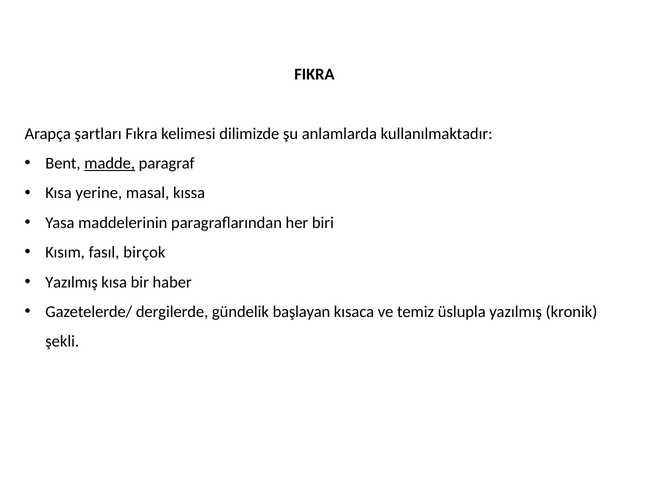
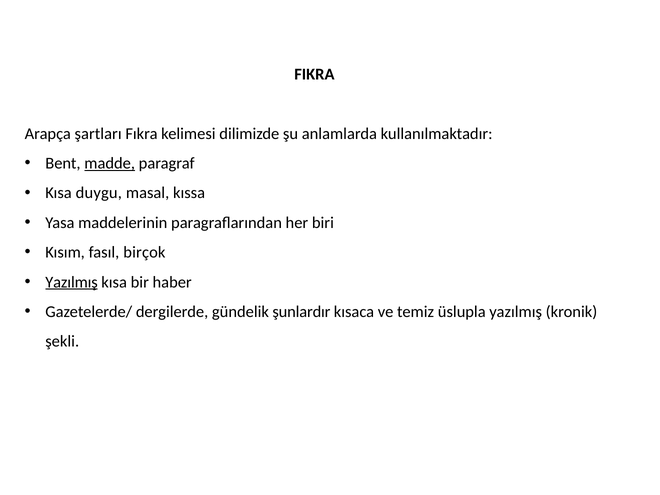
yerine: yerine -> duygu
Yazılmış at (72, 282) underline: none -> present
başlayan: başlayan -> şunlardır
